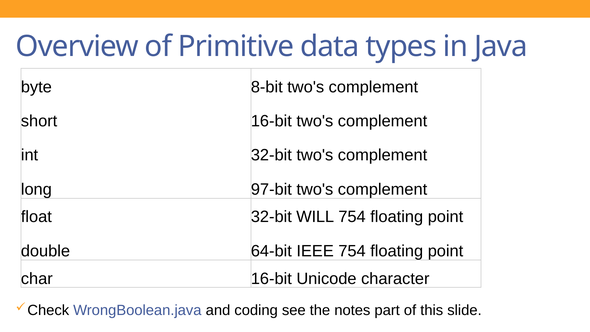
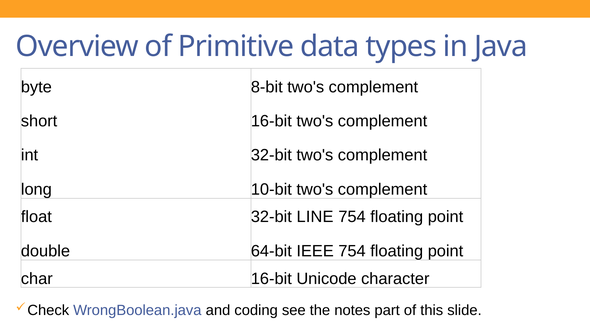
97-bit: 97-bit -> 10-bit
WILL: WILL -> LINE
